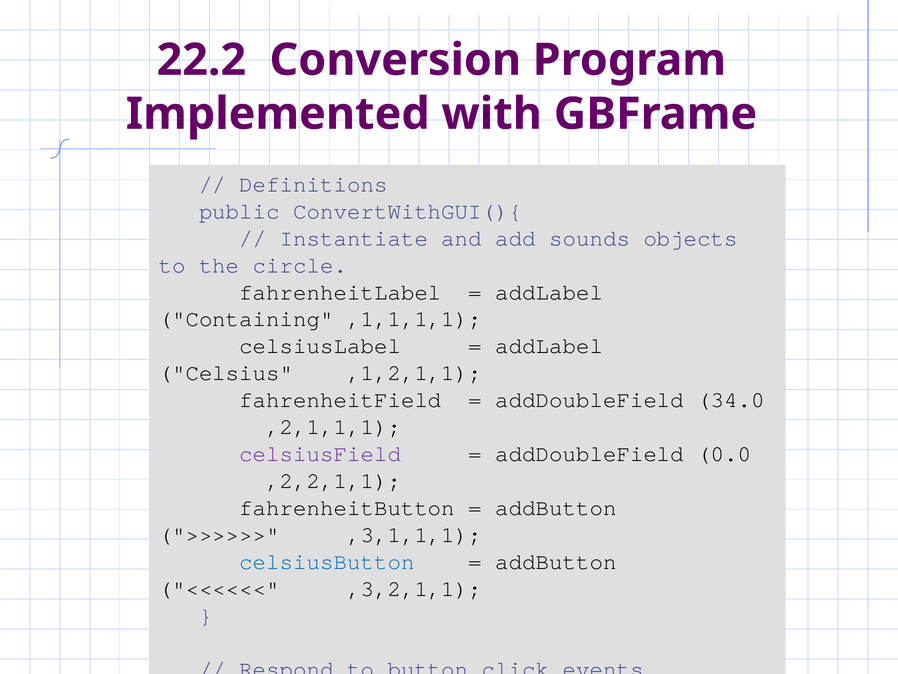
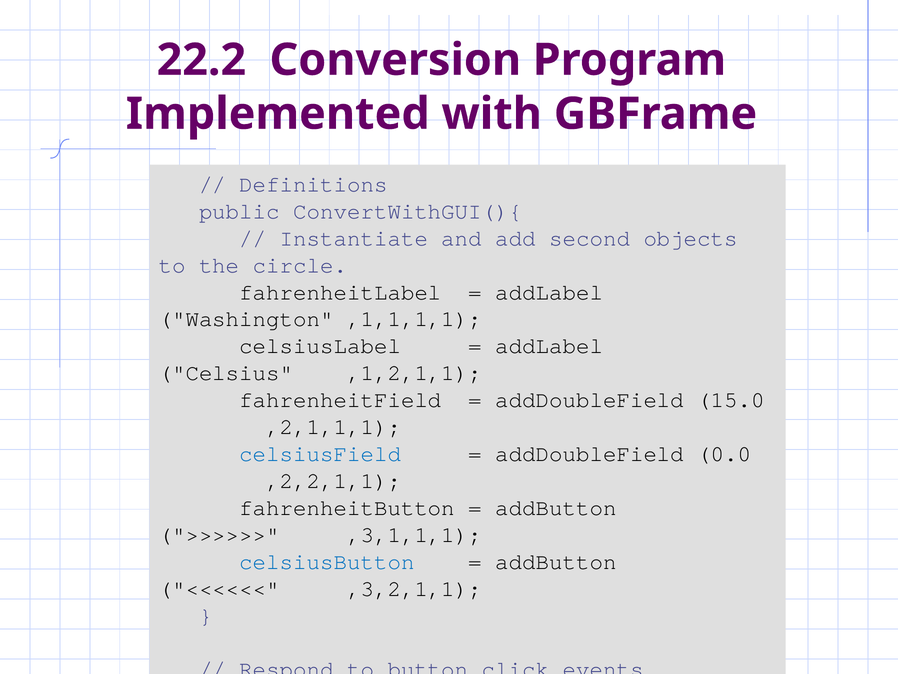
sounds: sounds -> second
Containing: Containing -> Washington
34.0: 34.0 -> 15.0
celsiusField colour: purple -> blue
